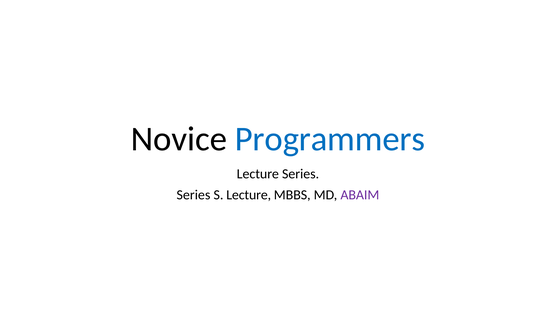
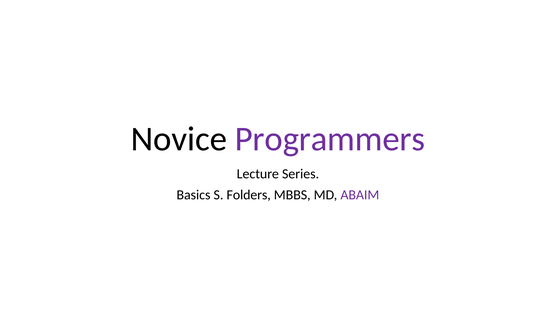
Programmers colour: blue -> purple
Series at (193, 195): Series -> Basics
S Lecture: Lecture -> Folders
